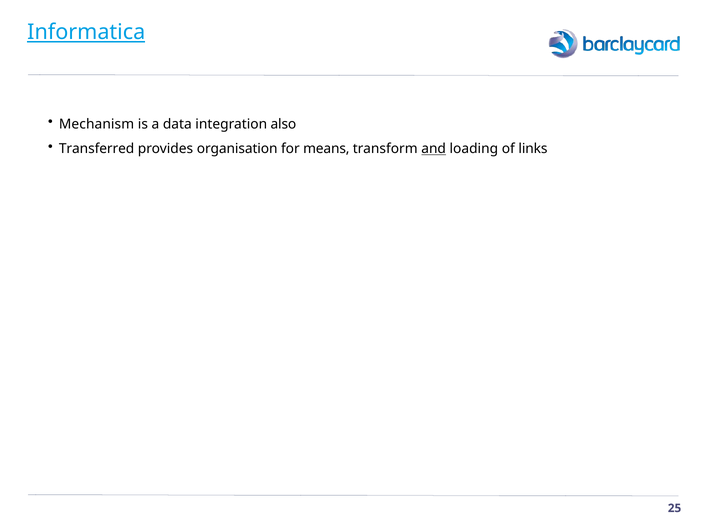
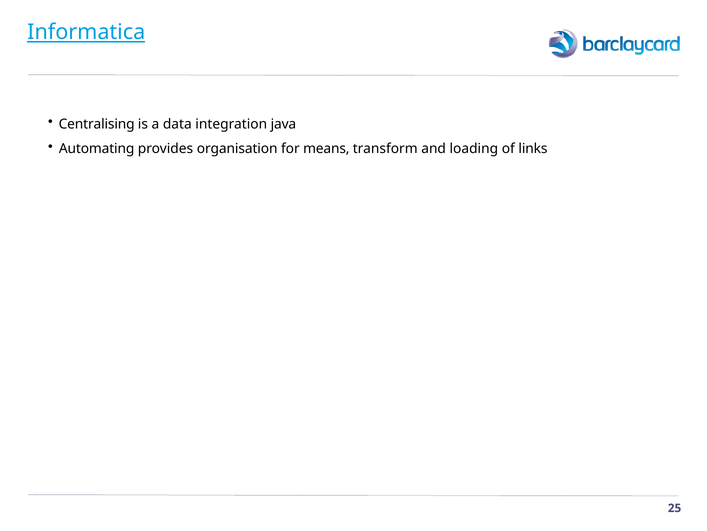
Mechanism: Mechanism -> Centralising
also: also -> java
Transferred: Transferred -> Automating
and underline: present -> none
